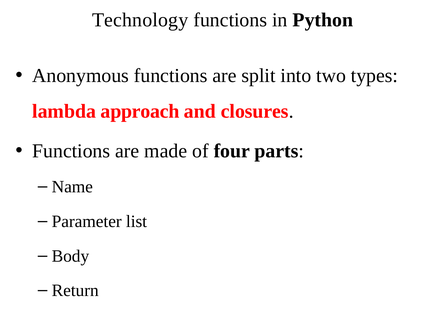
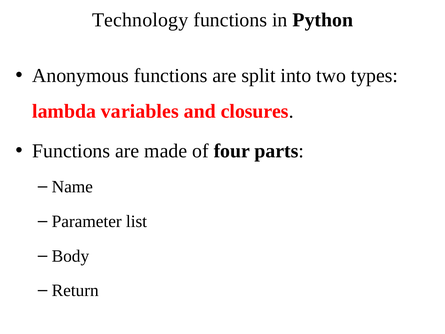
approach: approach -> variables
